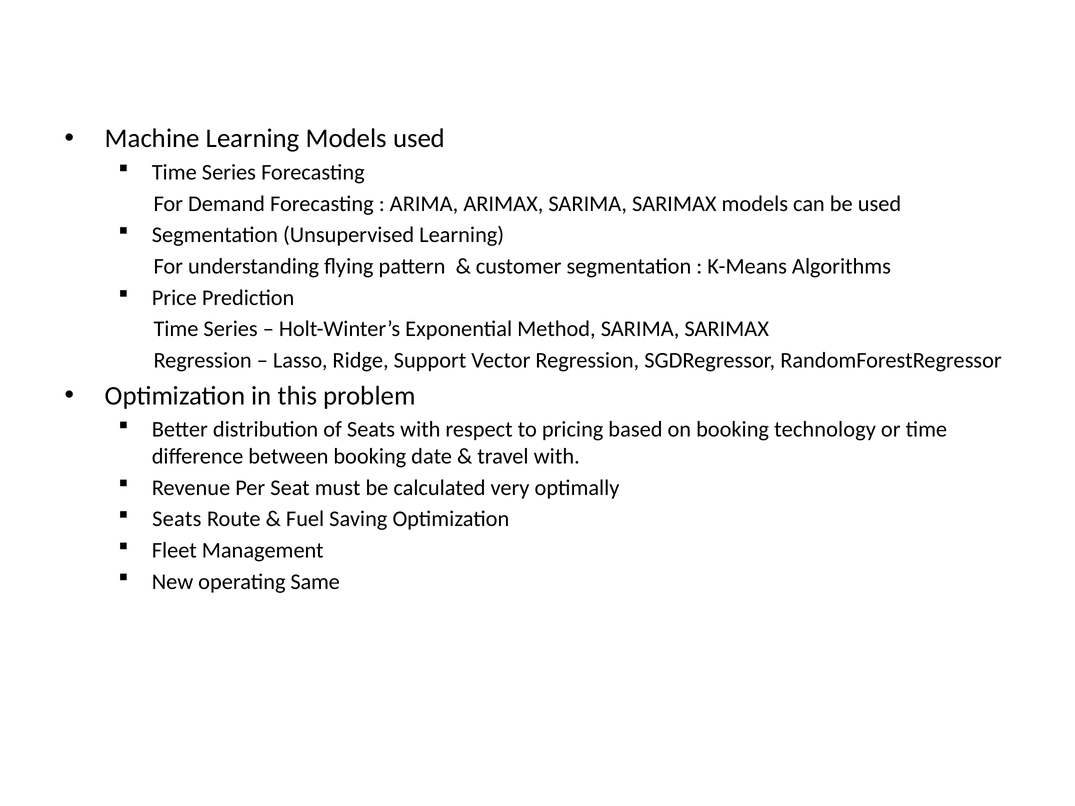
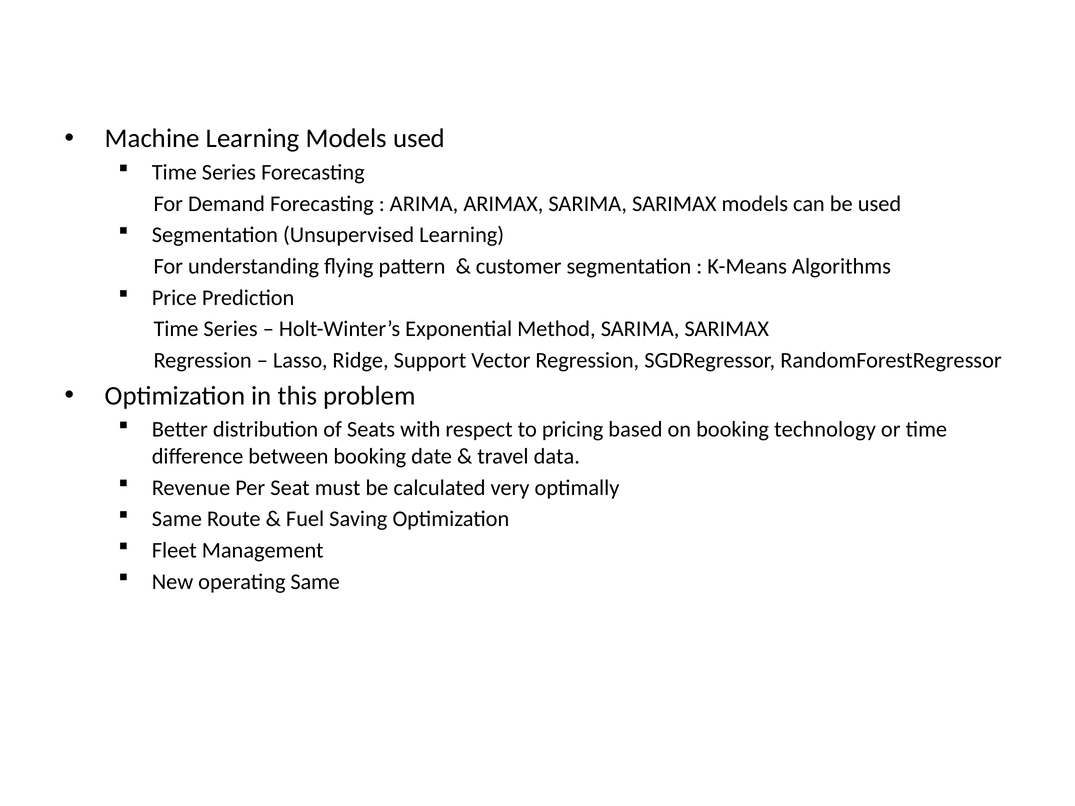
travel with: with -> data
Seats at (177, 519): Seats -> Same
